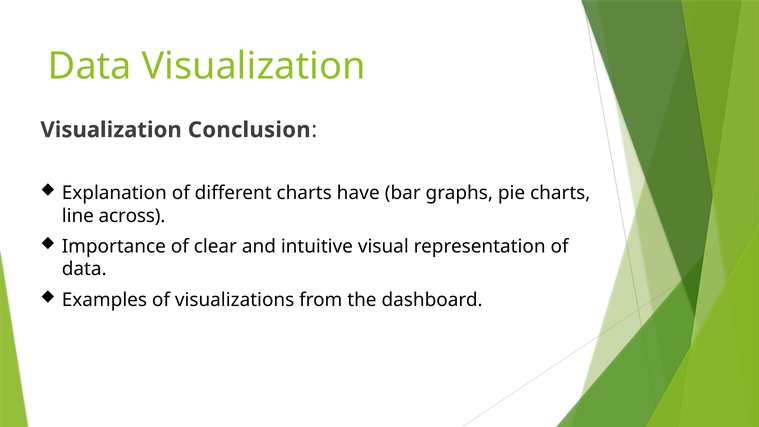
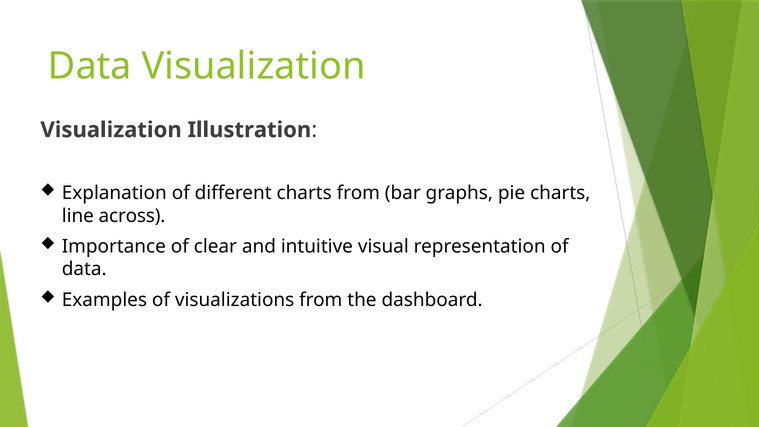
Conclusion: Conclusion -> Illustration
charts have: have -> from
